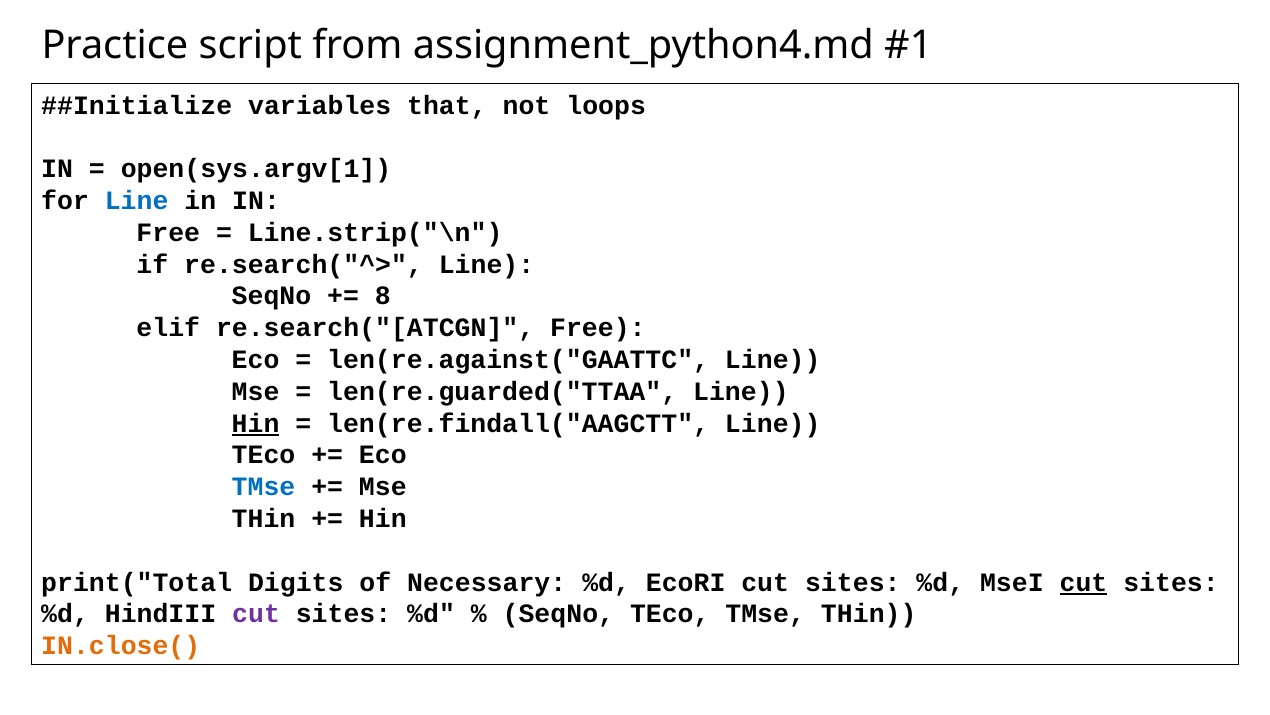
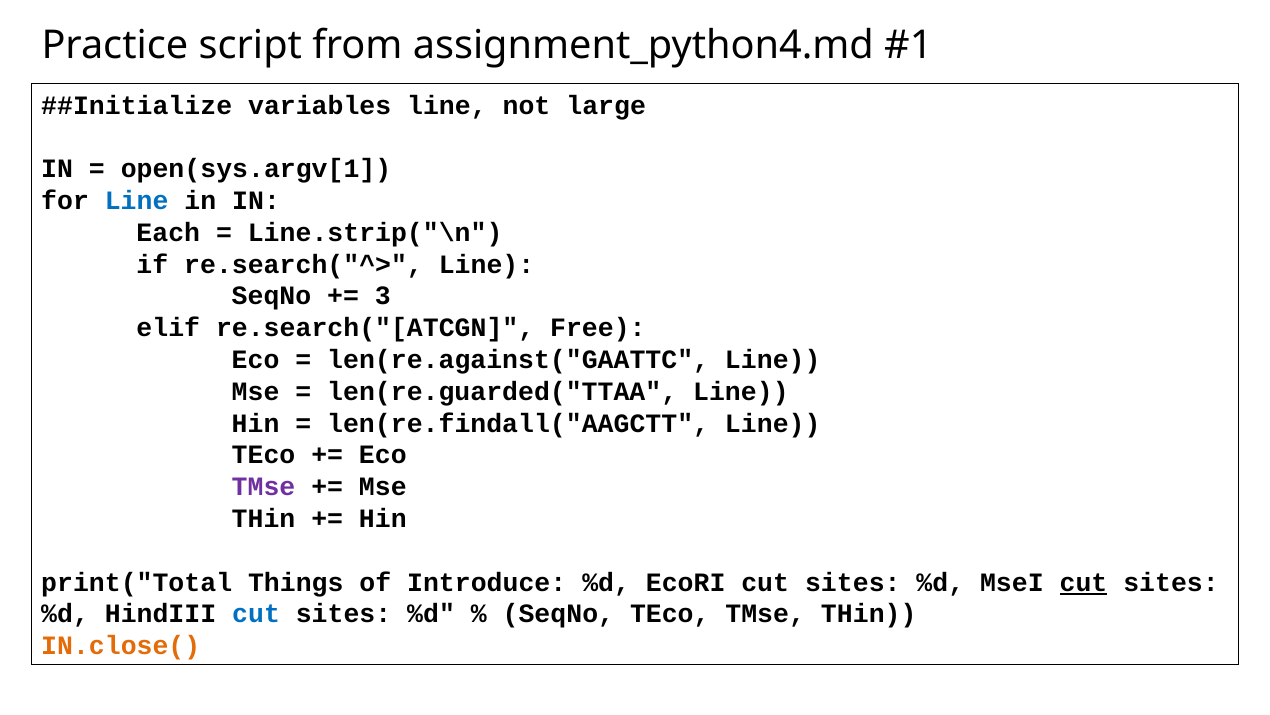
variables that: that -> line
loops: loops -> large
Free at (168, 232): Free -> Each
8: 8 -> 3
Hin at (256, 423) underline: present -> none
TMse at (264, 487) colour: blue -> purple
Digits: Digits -> Things
Necessary: Necessary -> Introduce
cut at (256, 614) colour: purple -> blue
